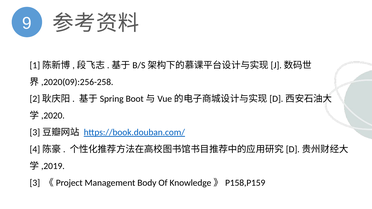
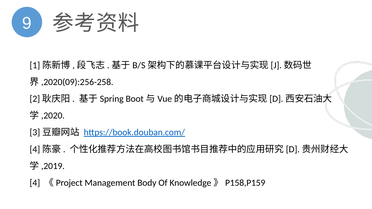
3: 3 -> 4
